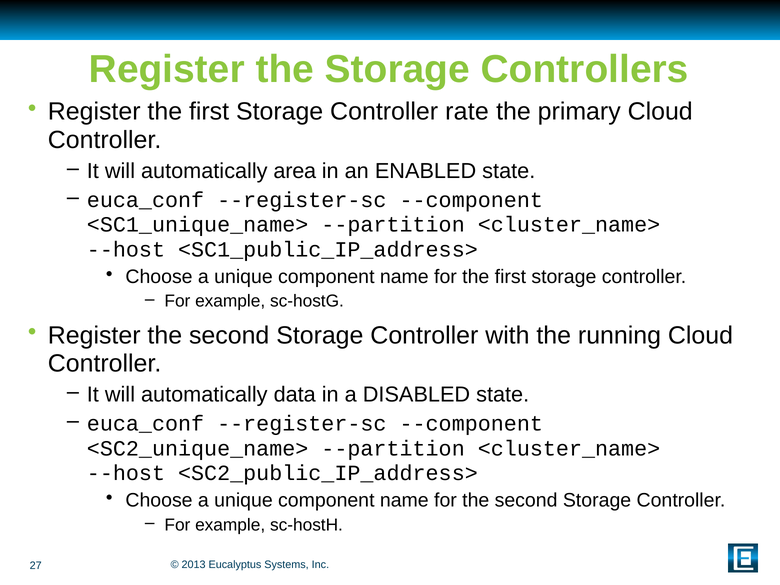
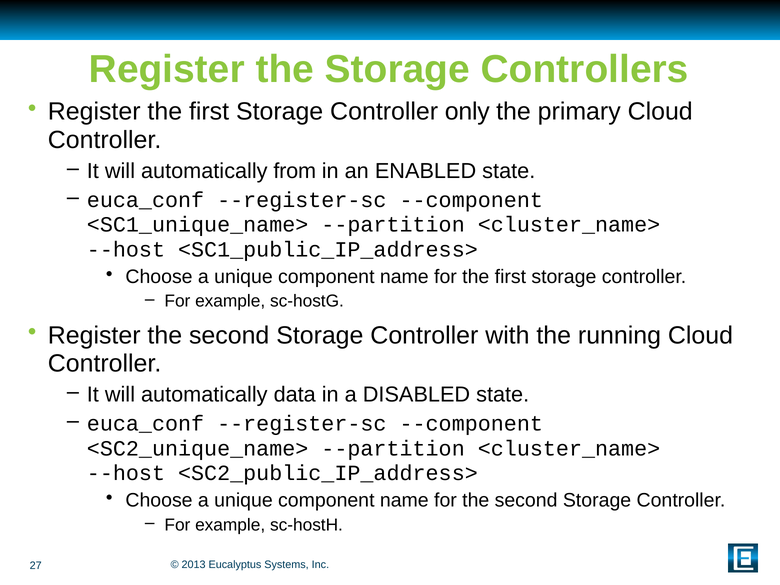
rate: rate -> only
area: area -> from
